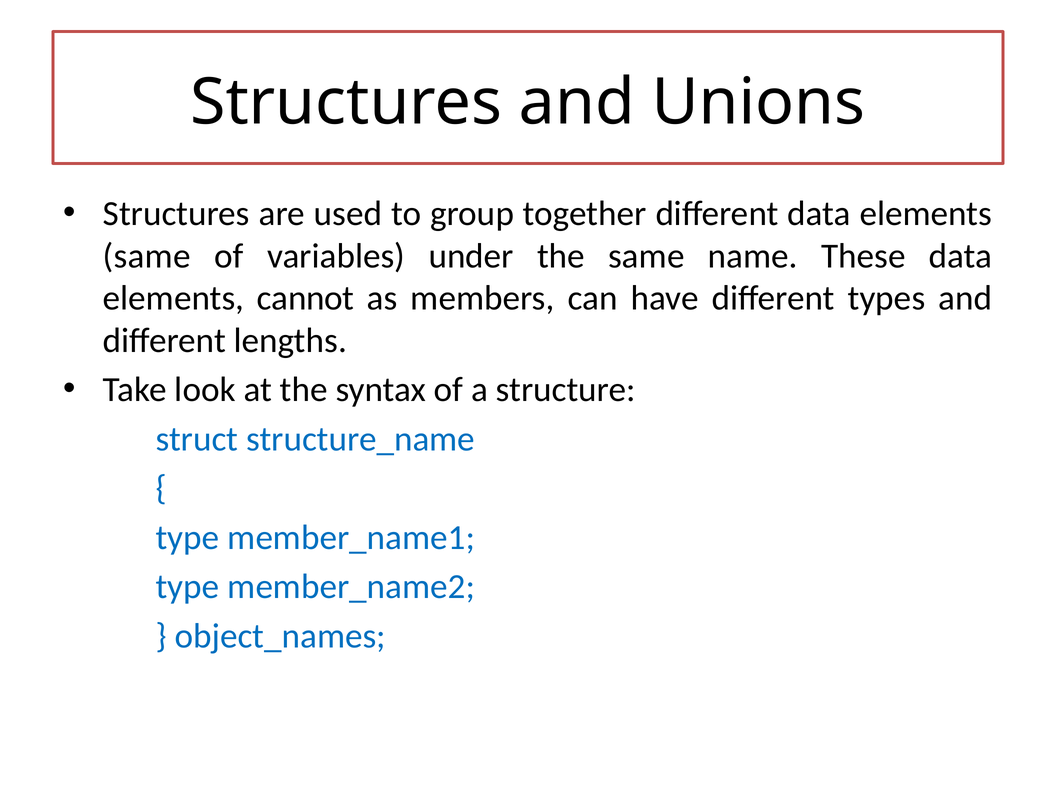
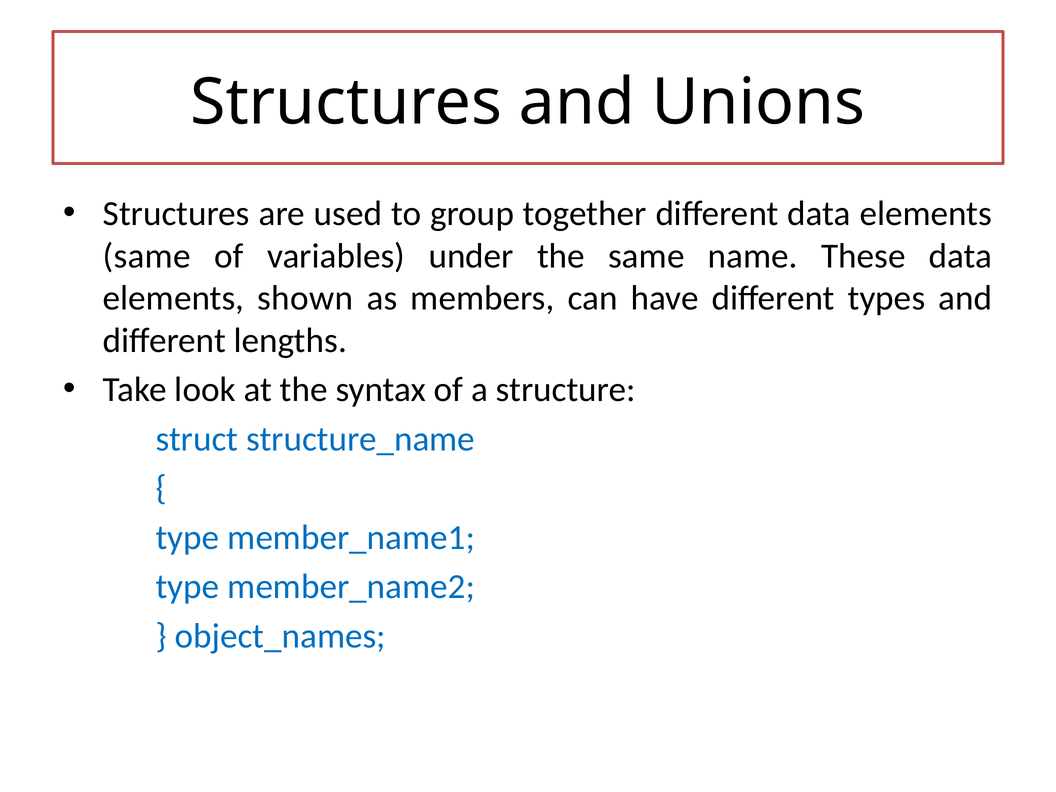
cannot: cannot -> shown
